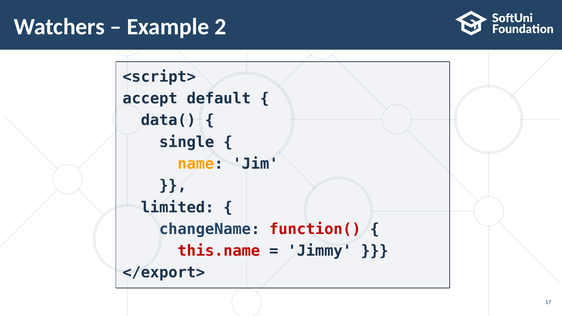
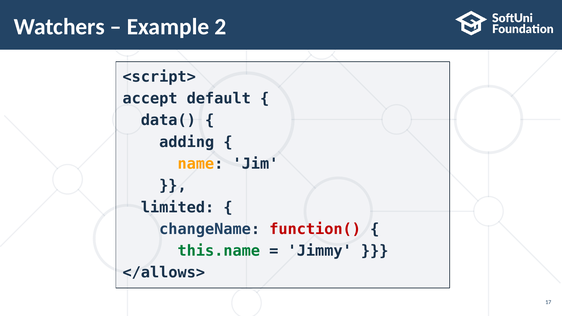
single: single -> adding
this.name colour: red -> green
</export>: </export> -> </allows>
